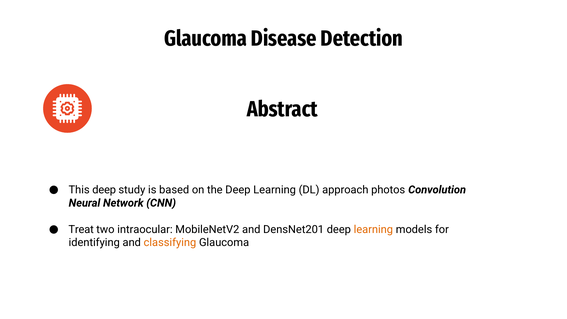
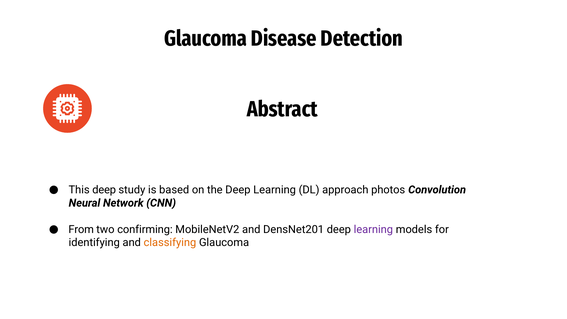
Treat: Treat -> From
intraocular: intraocular -> confirming
learning at (373, 229) colour: orange -> purple
